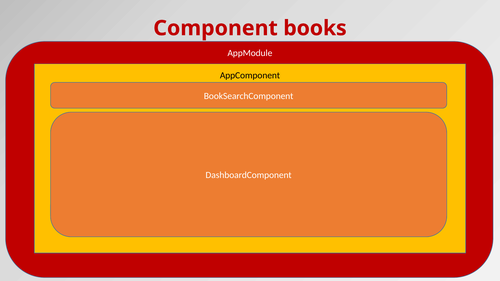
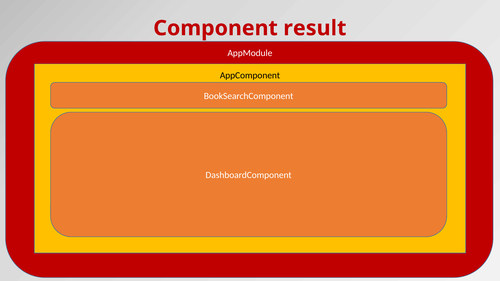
books: books -> result
